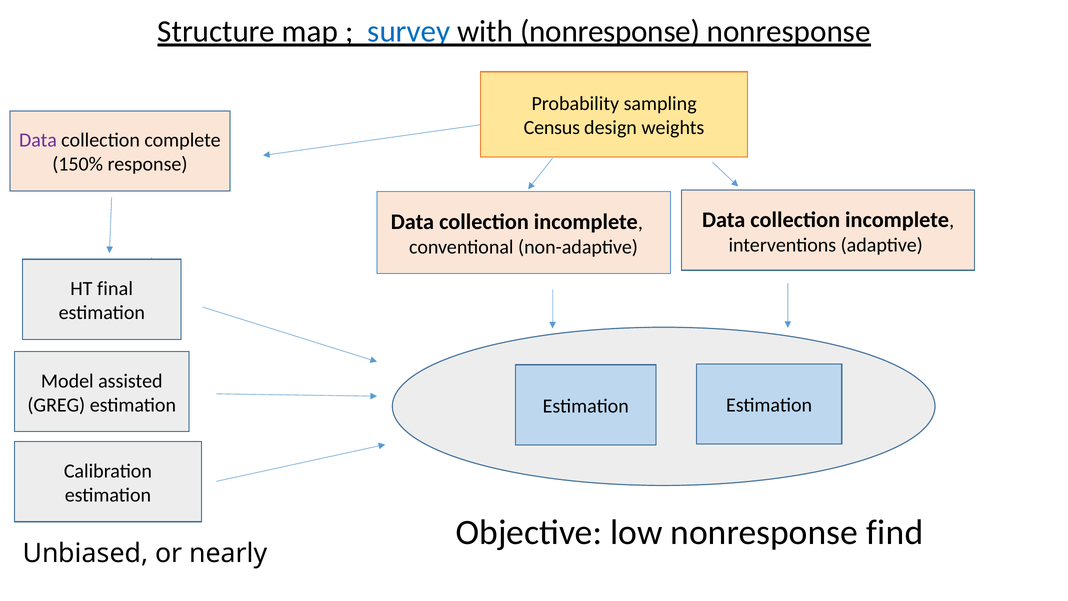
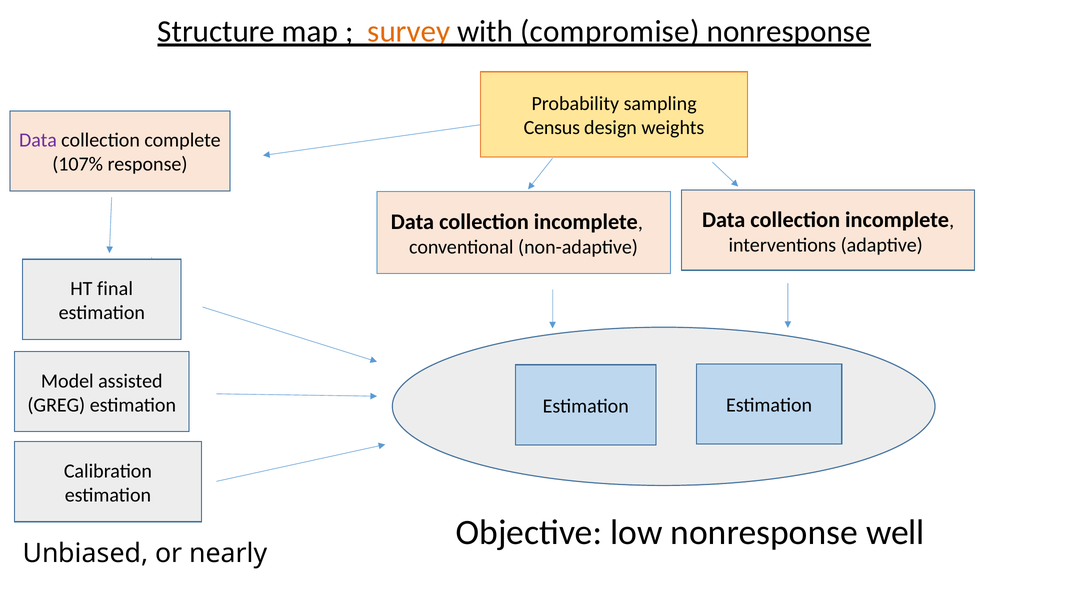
survey colour: blue -> orange
with nonresponse: nonresponse -> compromise
150%: 150% -> 107%
find: find -> well
